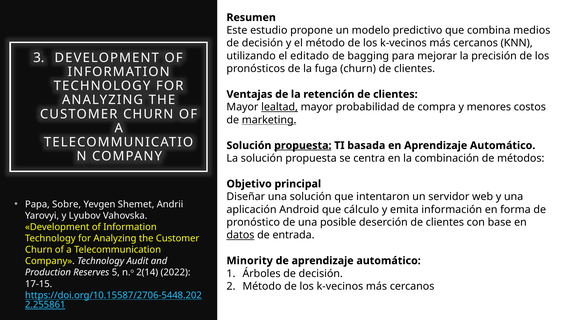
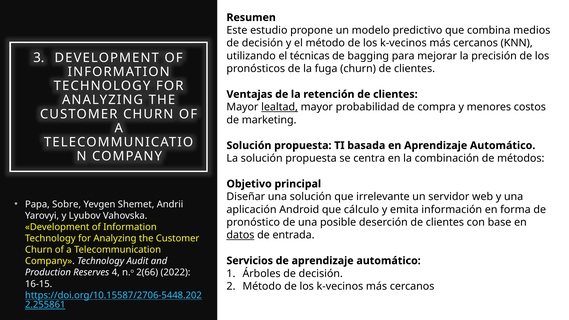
editado: editado -> técnicas
marketing underline: present -> none
propuesta at (303, 146) underline: present -> none
intentaron: intentaron -> irrelevante
Minority: Minority -> Servicios
5: 5 -> 4
2(14: 2(14 -> 2(66
17-15: 17-15 -> 16-15
